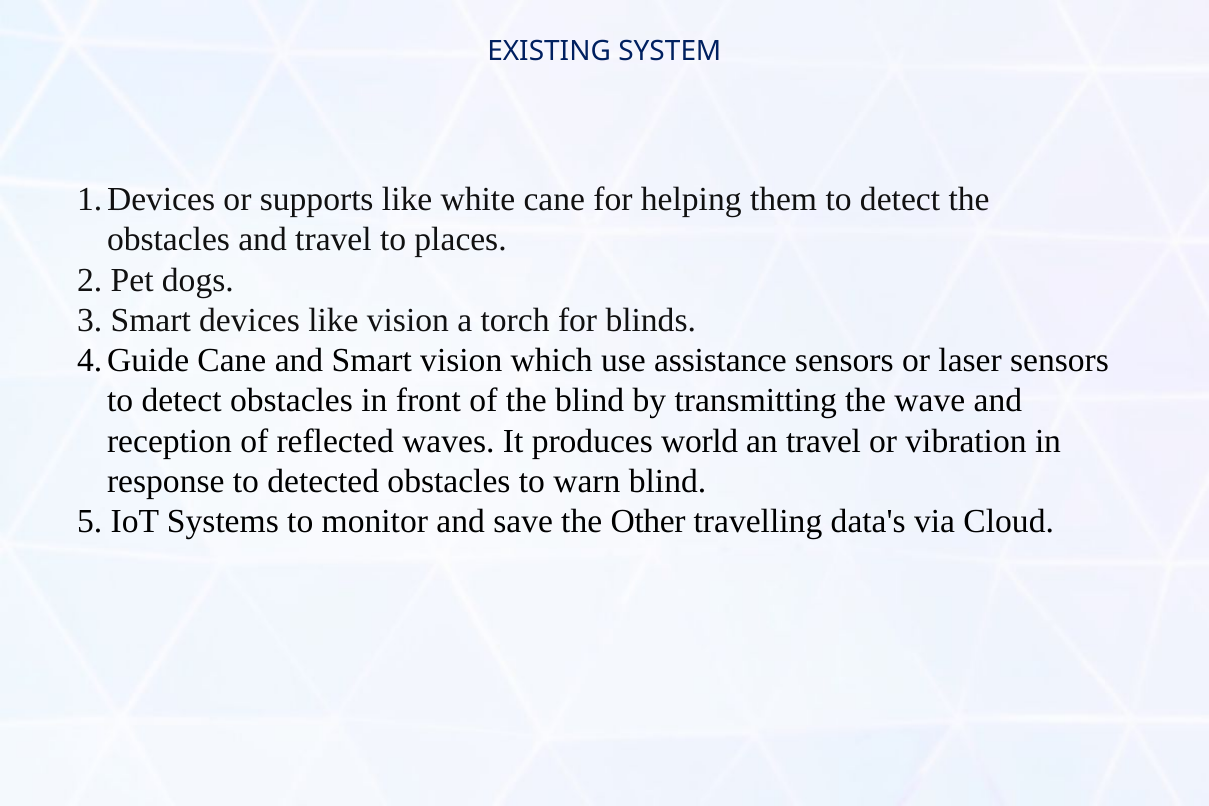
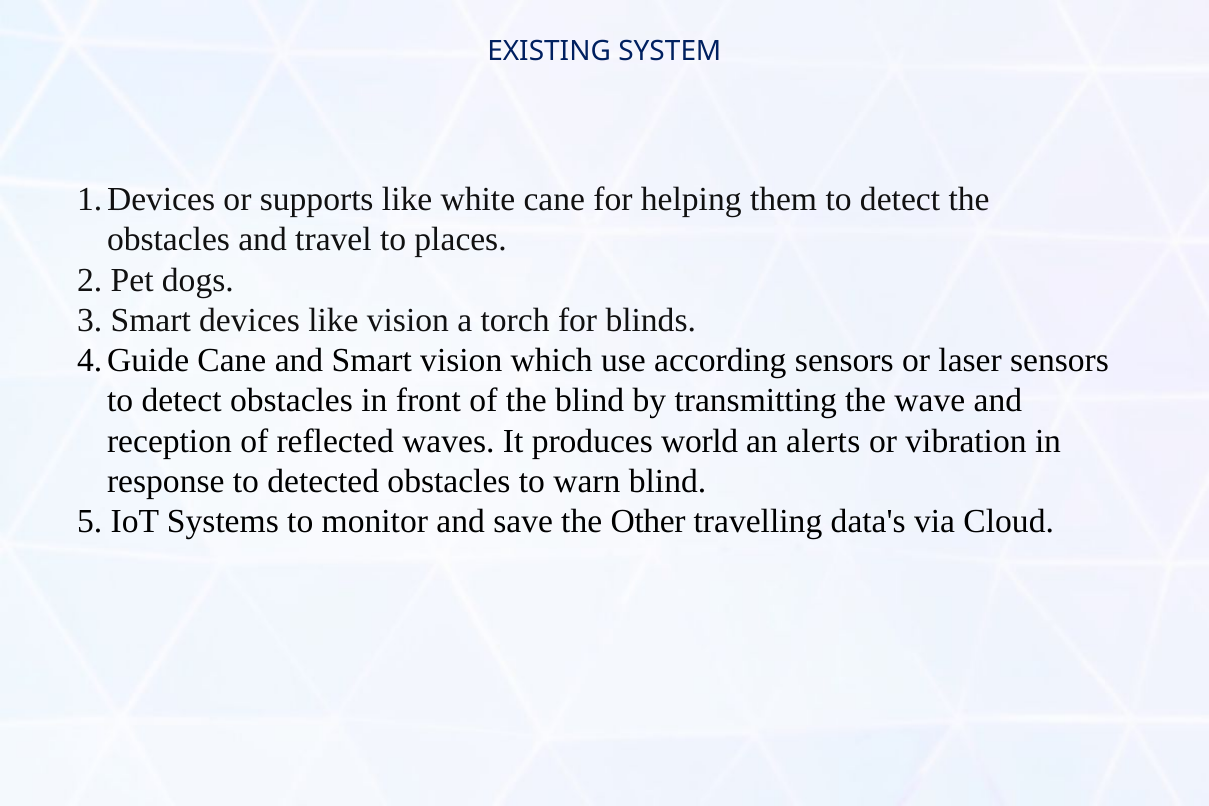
assistance: assistance -> according
an travel: travel -> alerts
